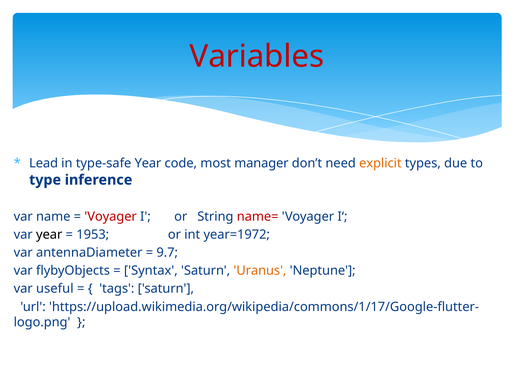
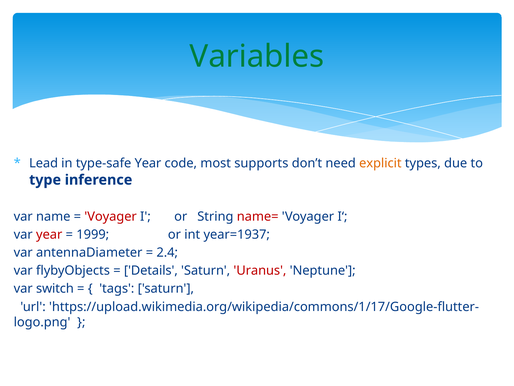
Variables colour: red -> green
manager: manager -> supports
year at (49, 234) colour: black -> red
1953: 1953 -> 1999
year=1972: year=1972 -> year=1937
9.7: 9.7 -> 2.4
Syntax: Syntax -> Details
Uranus colour: orange -> red
useful: useful -> switch
